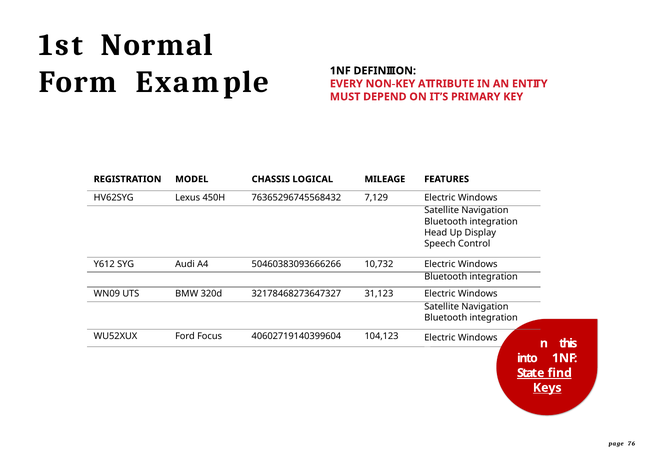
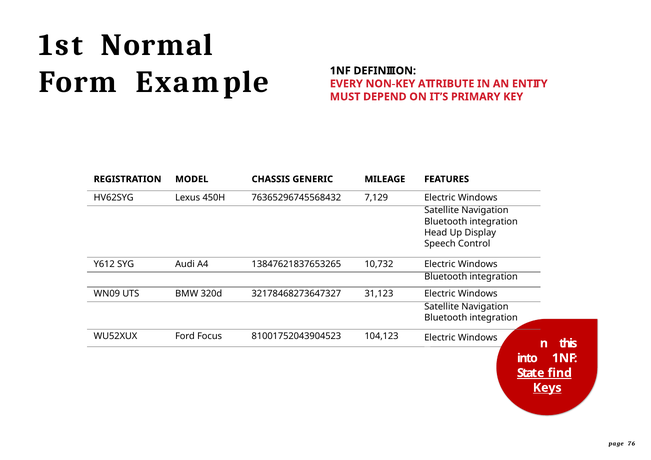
LOGICAL: LOGICAL -> GENERIC
50460383093666266: 50460383093666266 -> 13847621837653265
40602719140399604: 40602719140399604 -> 81001752043904523
